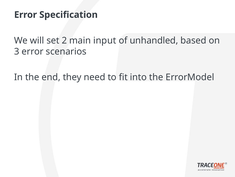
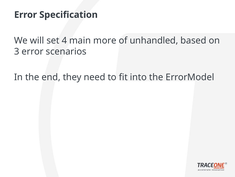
2: 2 -> 4
input: input -> more
